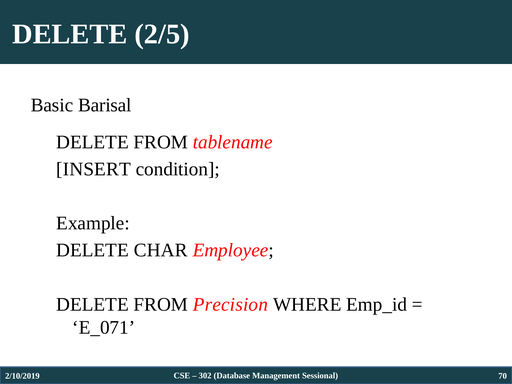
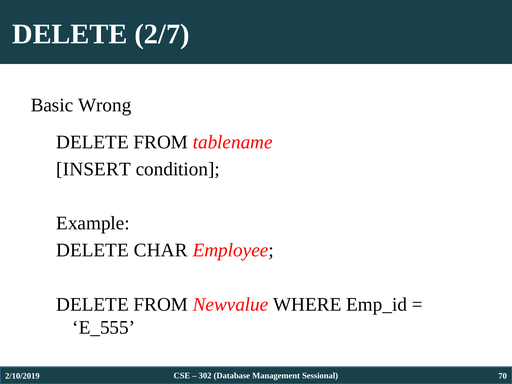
2/5: 2/5 -> 2/7
Barisal: Barisal -> Wrong
Precision: Precision -> Newvalue
E_071: E_071 -> E_555
